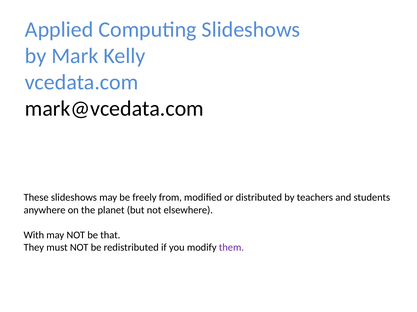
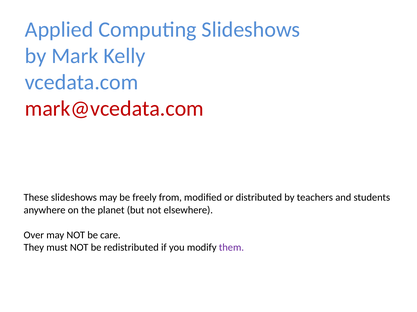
mark@vcedata.com colour: black -> red
With: With -> Over
that: that -> care
